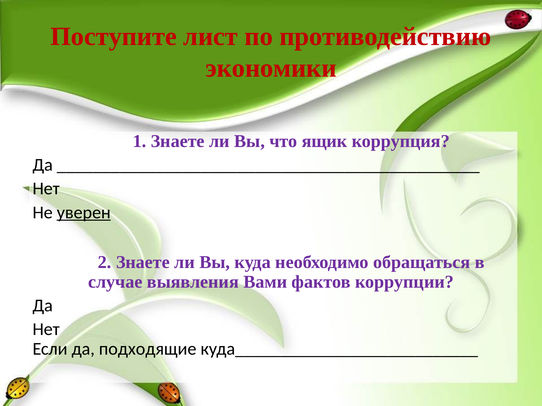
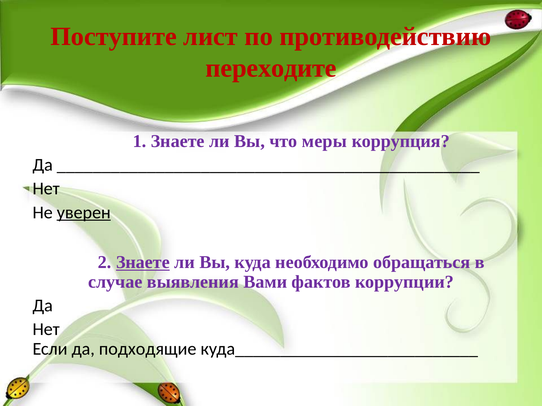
экономики: экономики -> переходите
ящик: ящик -> меры
Знаете at (143, 263) underline: none -> present
